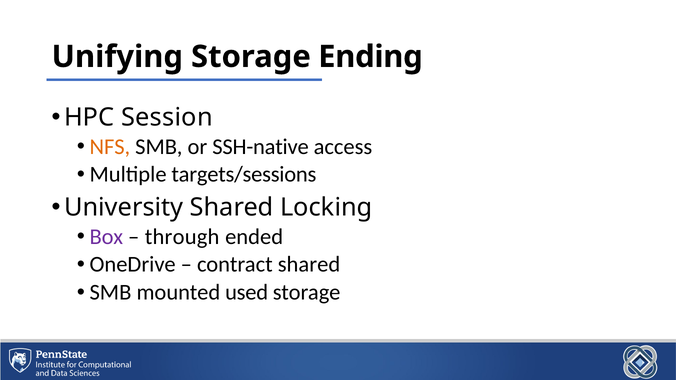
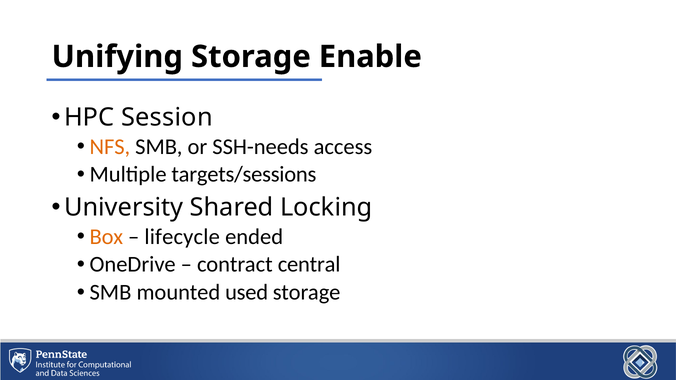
Ending: Ending -> Enable
SSH-native: SSH-native -> SSH-needs
Box colour: purple -> orange
through: through -> lifecycle
contract shared: shared -> central
